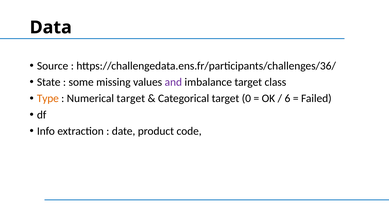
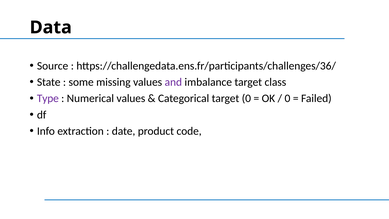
Type colour: orange -> purple
Numerical target: target -> values
6 at (287, 98): 6 -> 0
